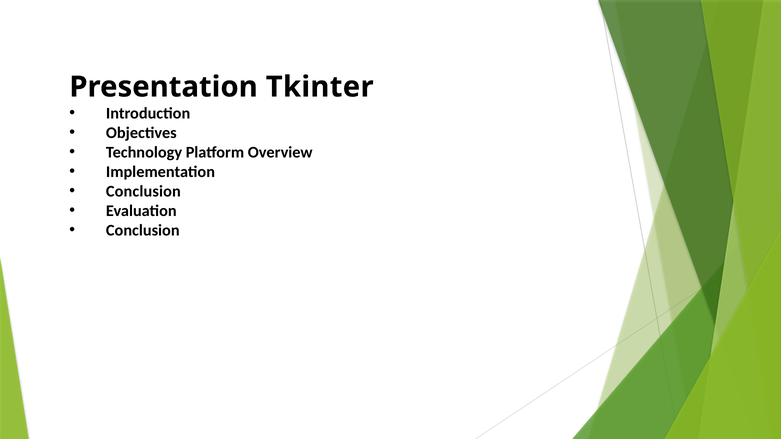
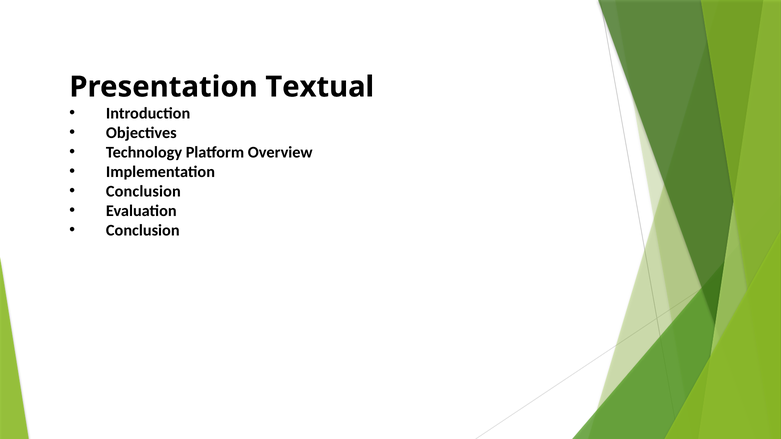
Tkinter: Tkinter -> Textual
